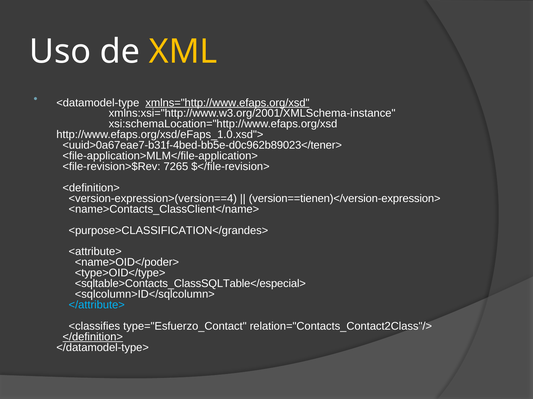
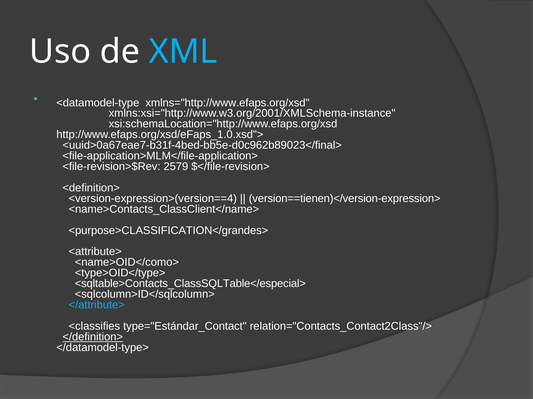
XML colour: yellow -> light blue
xmlns="http://www.efaps.org/xsd underline: present -> none
<uuid>0a67eae7-b31f-4bed-bb5e-d0c962b89023</tener>: <uuid>0a67eae7-b31f-4bed-bb5e-d0c962b89023</tener> -> <uuid>0a67eae7-b31f-4bed-bb5e-d0c962b89023</final>
7265: 7265 -> 2579
<name>OID</poder>: <name>OID</poder> -> <name>OID</como>
type="Esfuerzo_Contact: type="Esfuerzo_Contact -> type="Estándar_Contact
